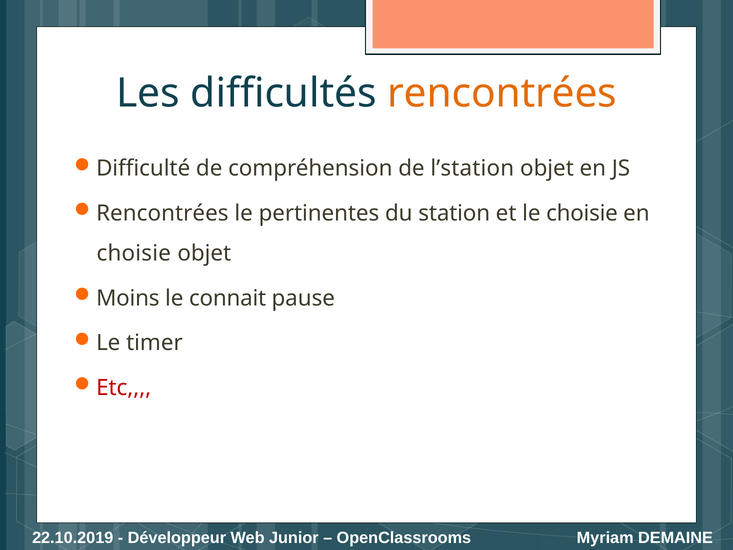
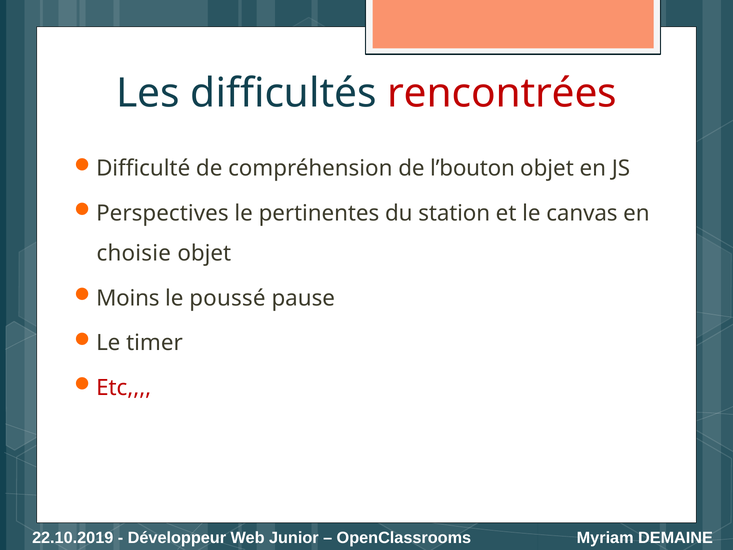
rencontrées at (502, 93) colour: orange -> red
l’station: l’station -> l’bouton
Rencontrées at (162, 213): Rencontrées -> Perspectives
le choisie: choisie -> canvas
connait: connait -> poussé
